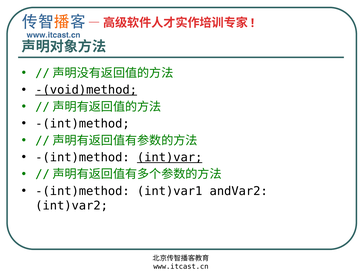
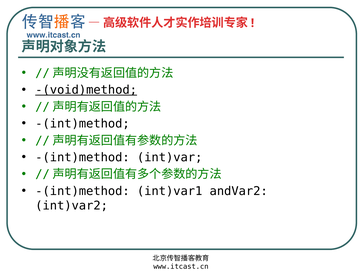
int)var underline: present -> none
